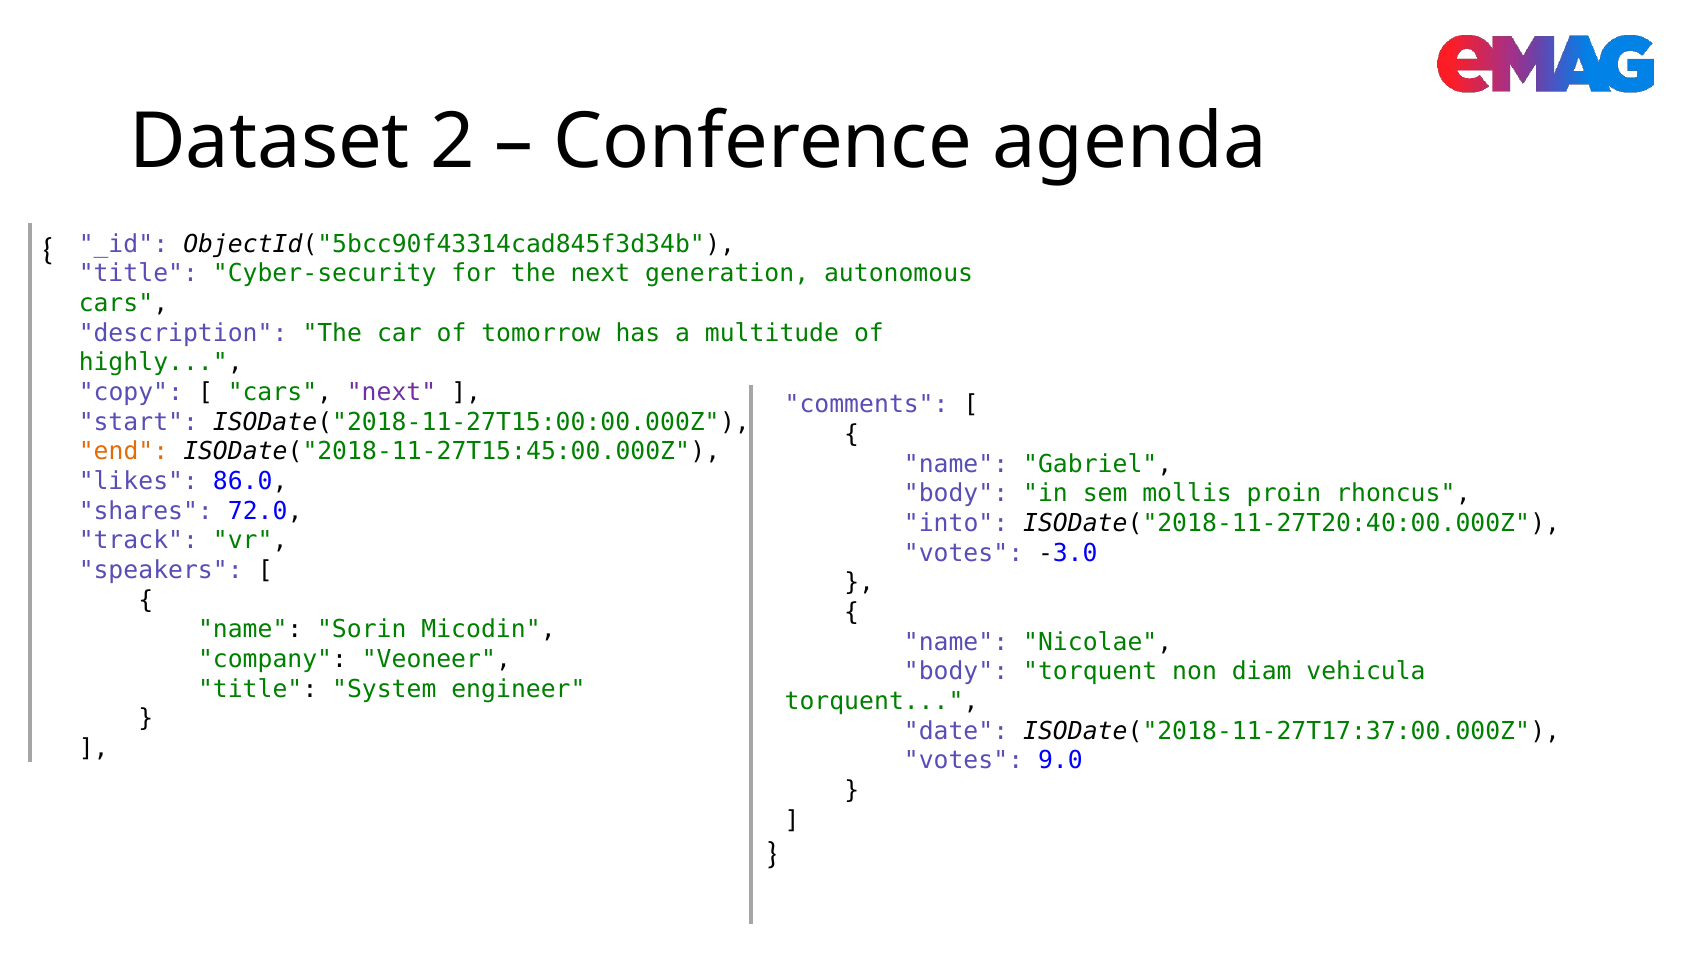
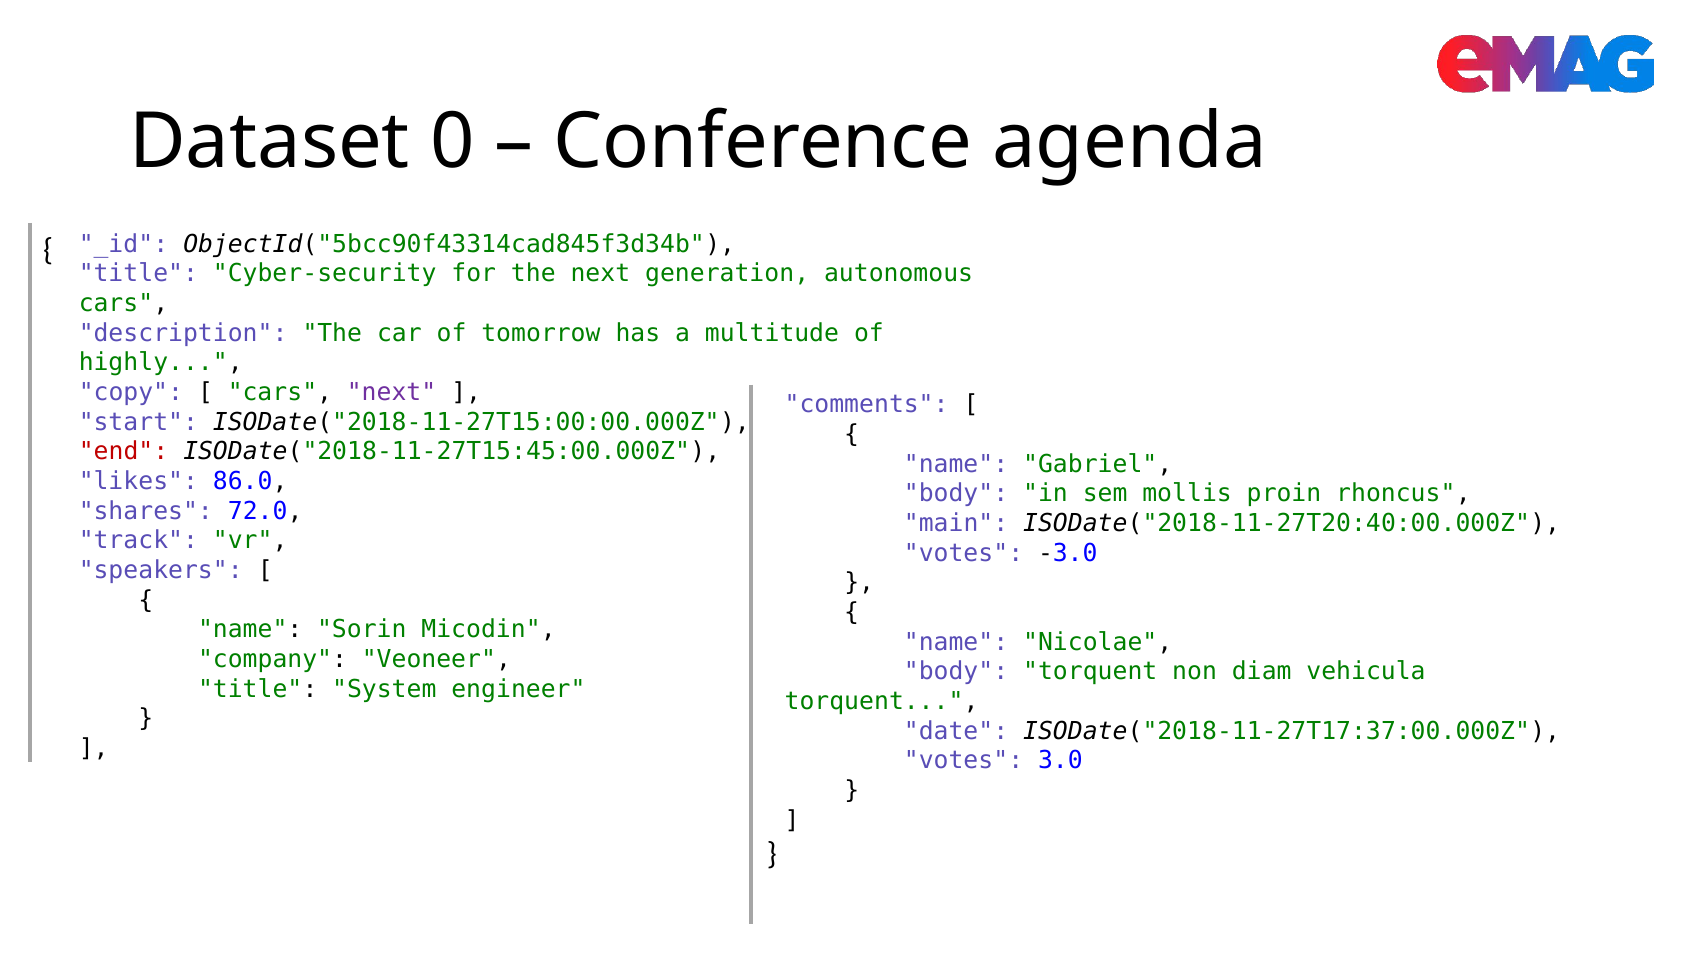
2: 2 -> 0
end colour: orange -> red
into: into -> main
9.0: 9.0 -> 3.0
